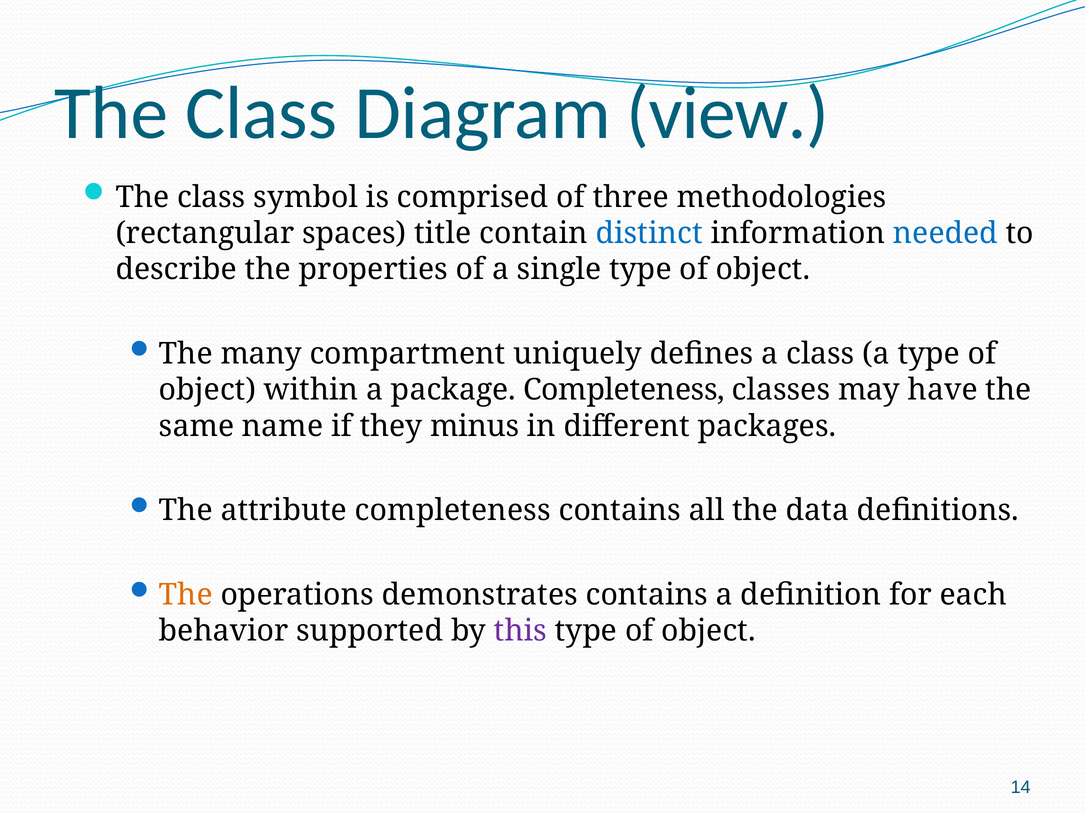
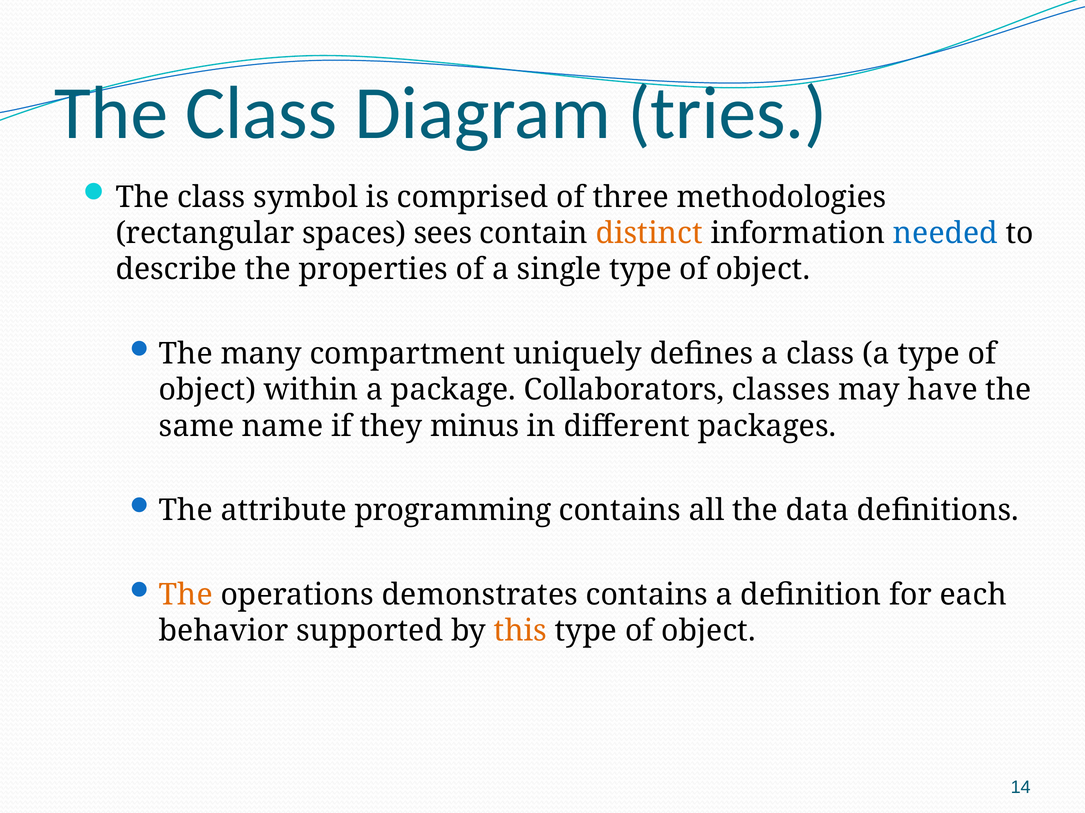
view: view -> tries
title: title -> sees
distinct colour: blue -> orange
package Completeness: Completeness -> Collaborators
attribute completeness: completeness -> programming
this colour: purple -> orange
